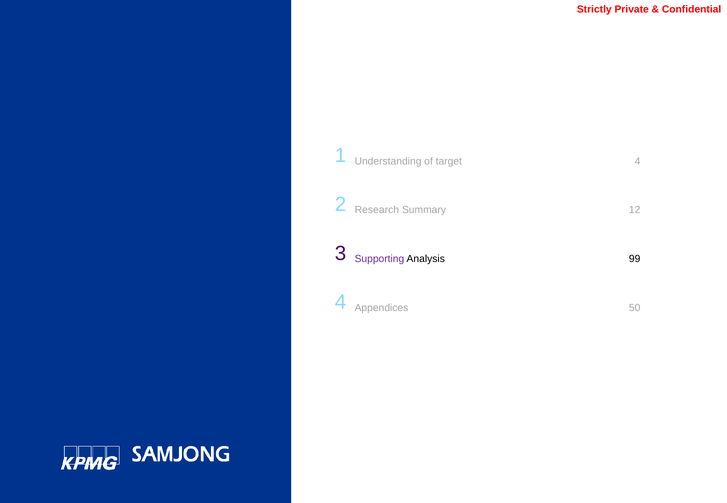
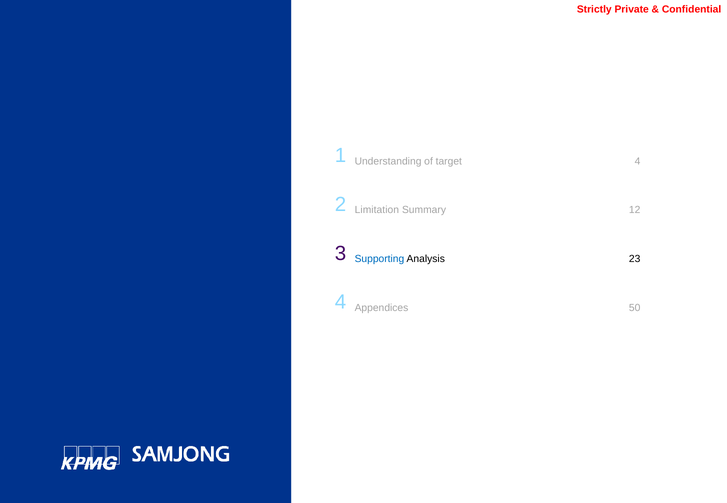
Research: Research -> Limitation
Supporting colour: purple -> blue
99: 99 -> 23
